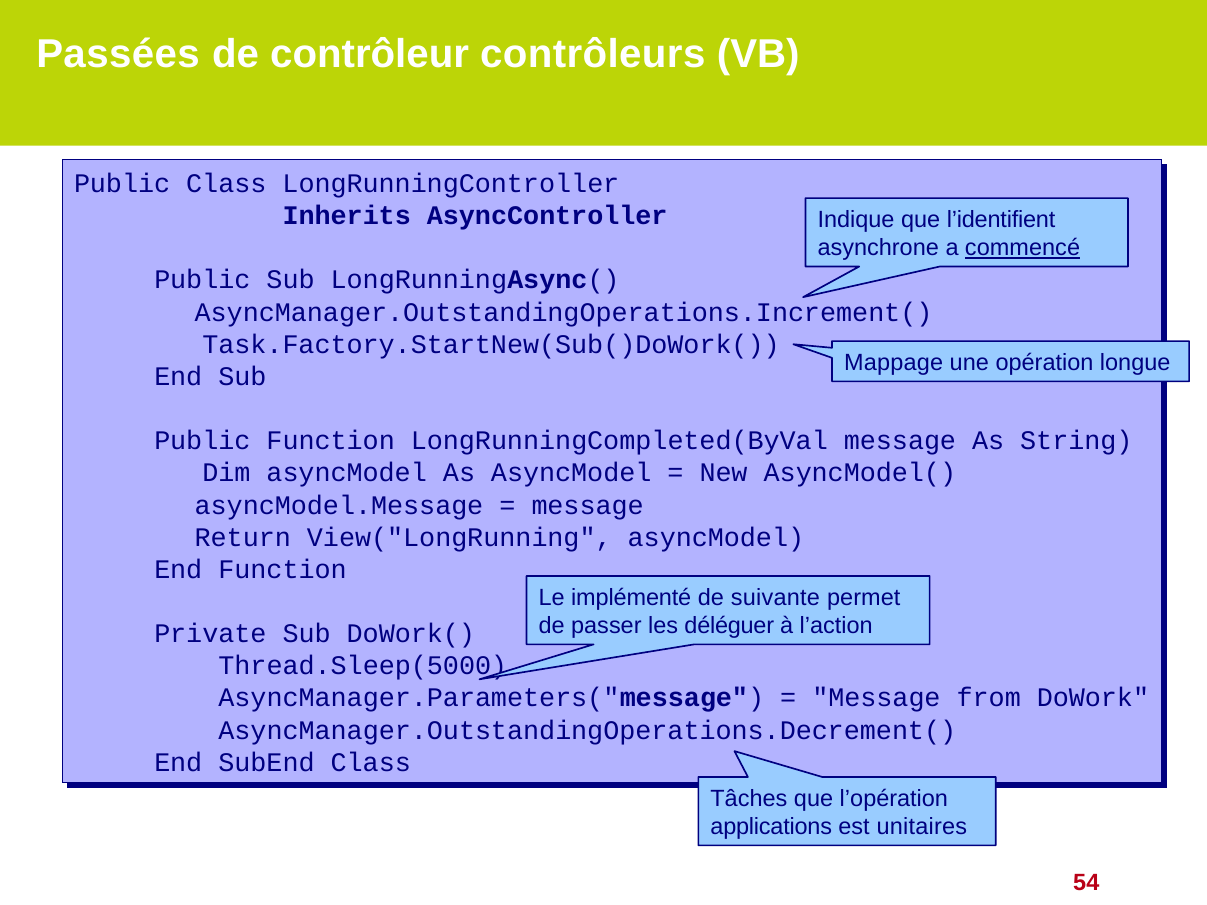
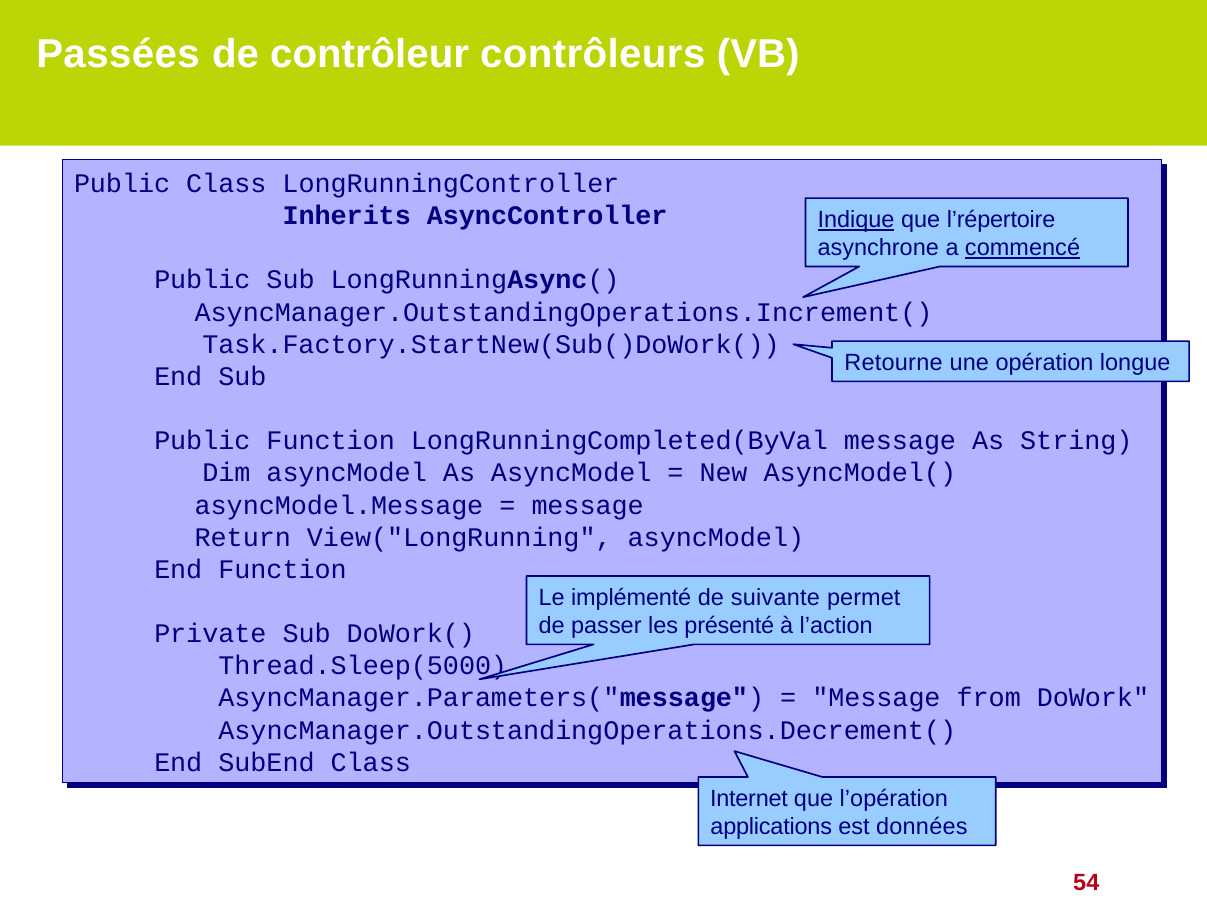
Indique underline: none -> present
l’identifient: l’identifient -> l’répertoire
Mappage: Mappage -> Retourne
déléguer: déléguer -> présenté
Tâches: Tâches -> Internet
unitaires: unitaires -> données
